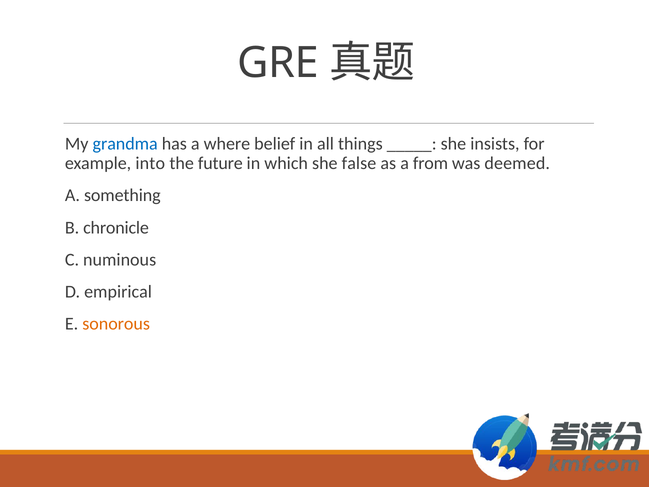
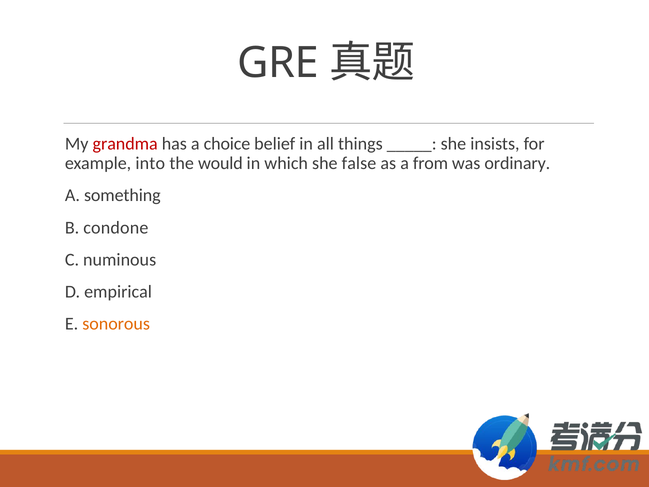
grandma colour: blue -> red
where: where -> choice
future: future -> would
deemed: deemed -> ordinary
chronicle: chronicle -> condone
